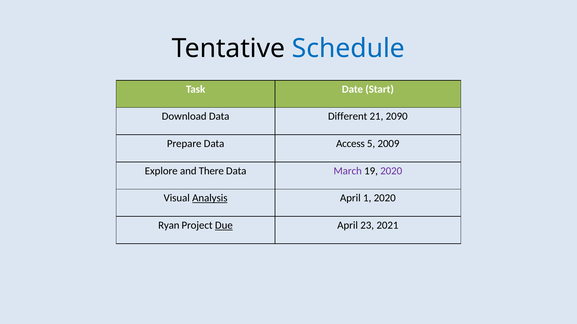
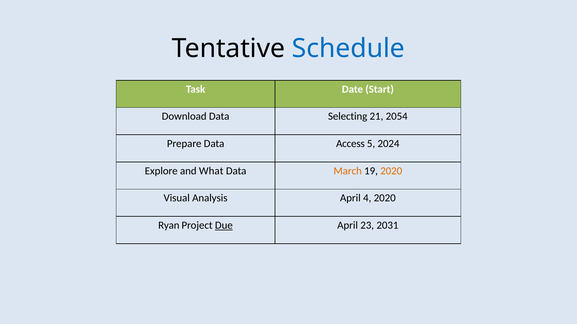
Different: Different -> Selecting
2090: 2090 -> 2054
2009: 2009 -> 2024
There: There -> What
March colour: purple -> orange
2020 at (391, 171) colour: purple -> orange
Analysis underline: present -> none
1: 1 -> 4
2021: 2021 -> 2031
